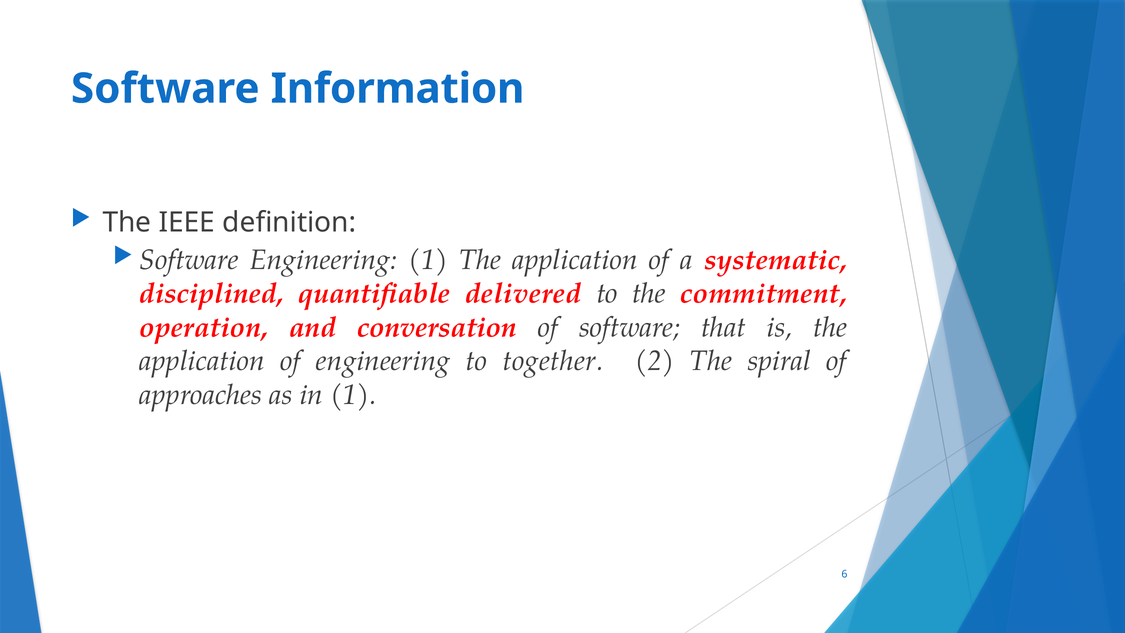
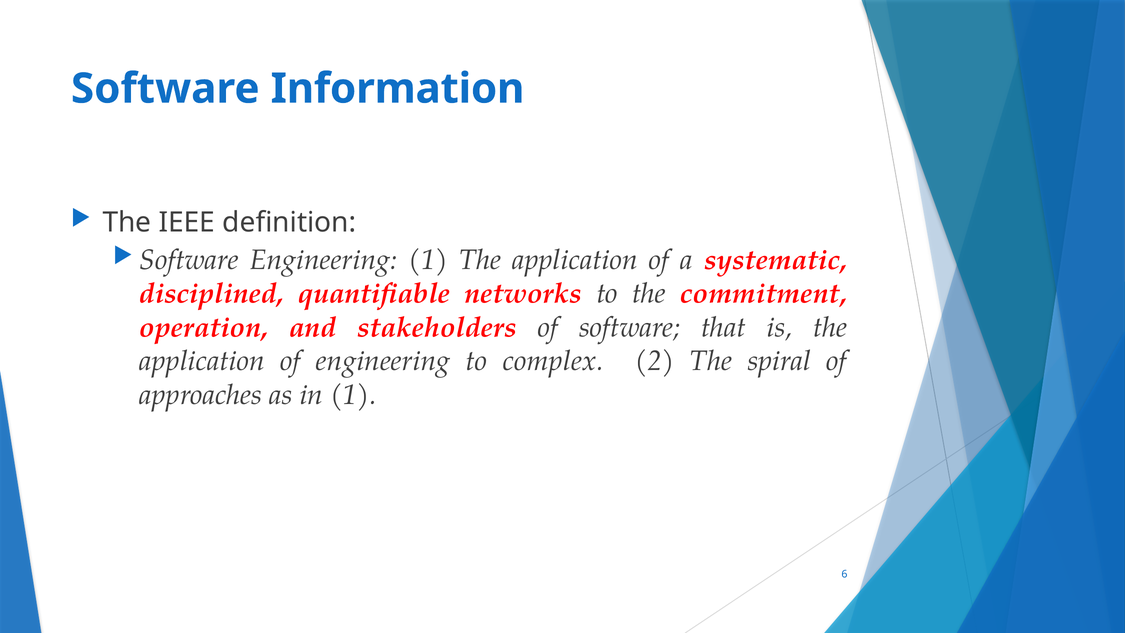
delivered: delivered -> networks
conversation: conversation -> stakeholders
together: together -> complex
